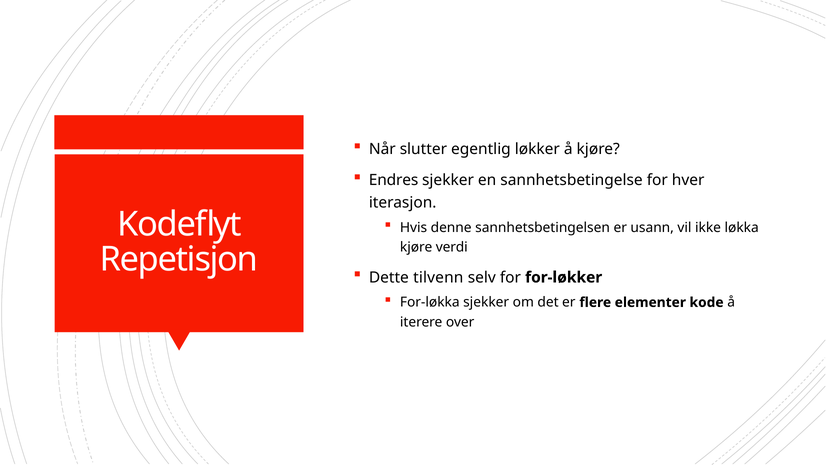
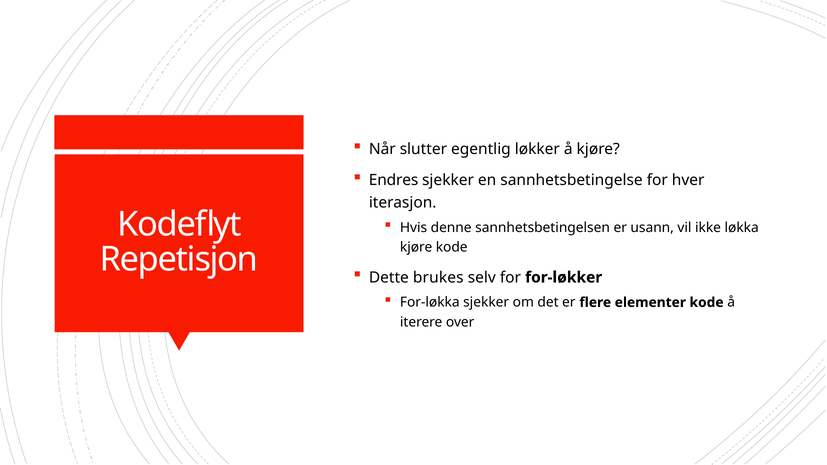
kjøre verdi: verdi -> kode
tilvenn: tilvenn -> brukes
